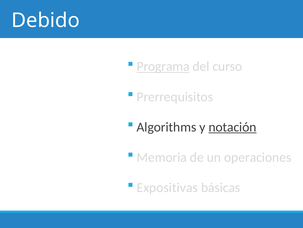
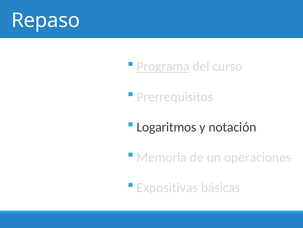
Debido: Debido -> Repaso
Algorithms: Algorithms -> Logaritmos
notación underline: present -> none
